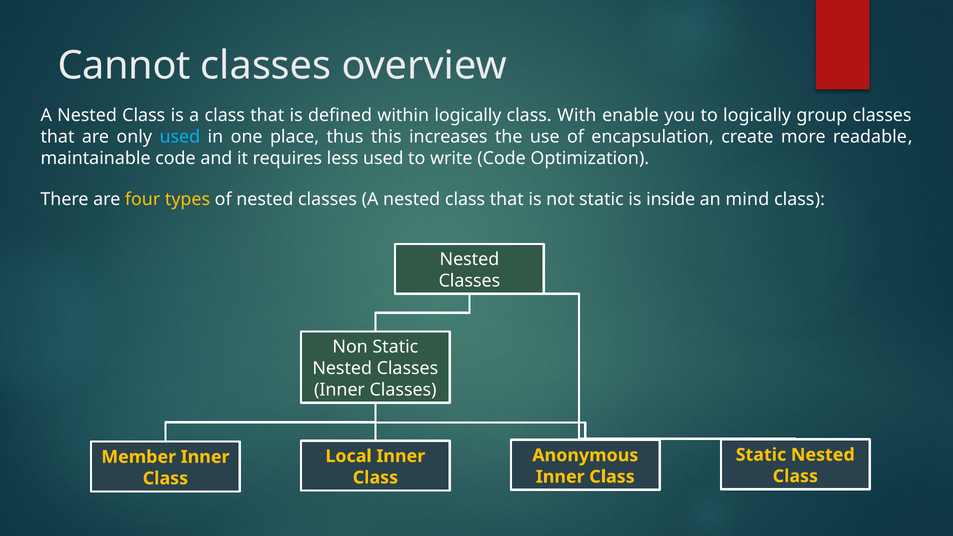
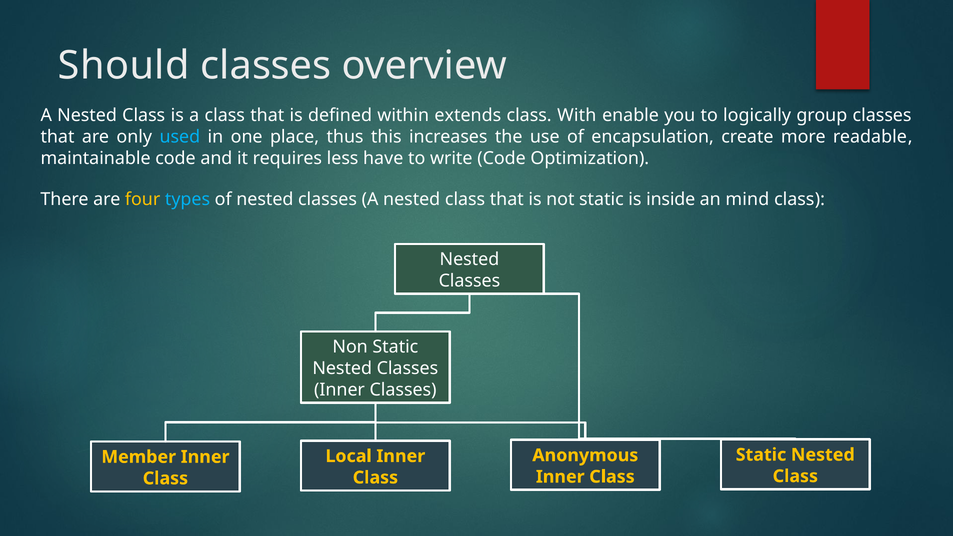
Cannot: Cannot -> Should
within logically: logically -> extends
less used: used -> have
types colour: yellow -> light blue
